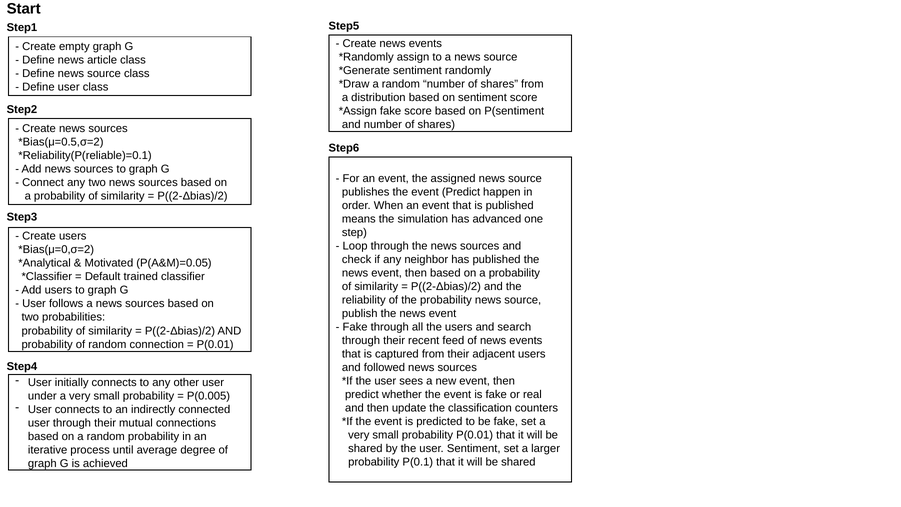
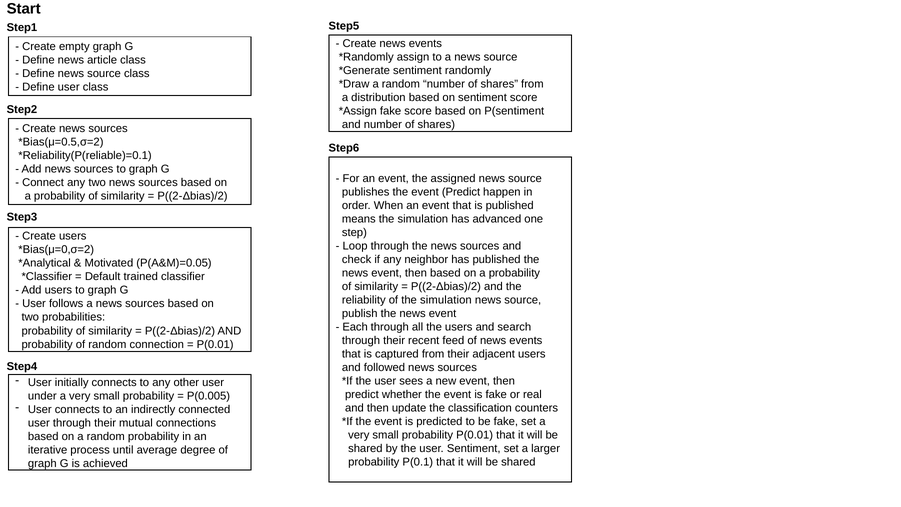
of the probability: probability -> simulation
Fake at (355, 327): Fake -> Each
